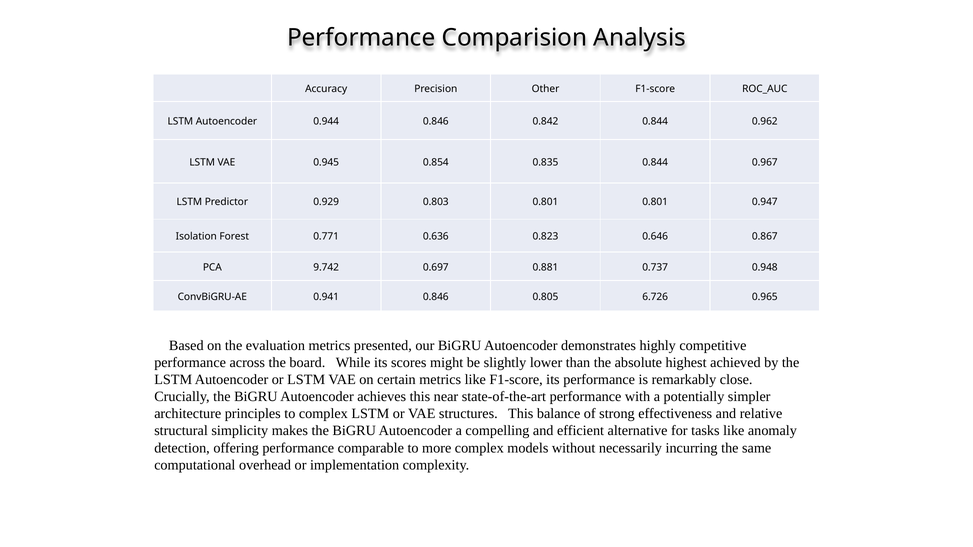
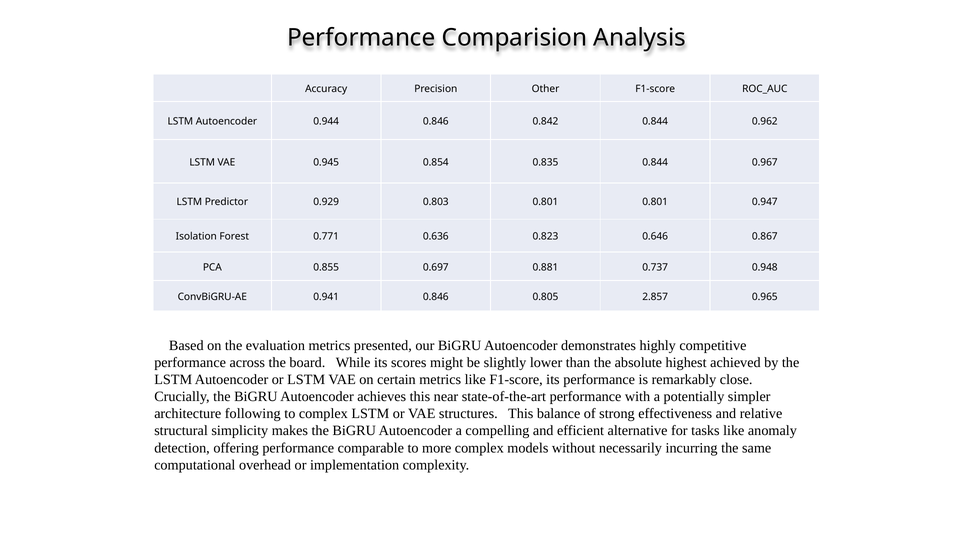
9.742: 9.742 -> 0.855
6.726: 6.726 -> 2.857
principles: principles -> following
